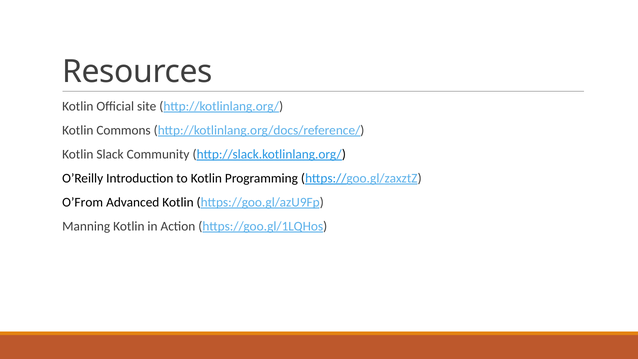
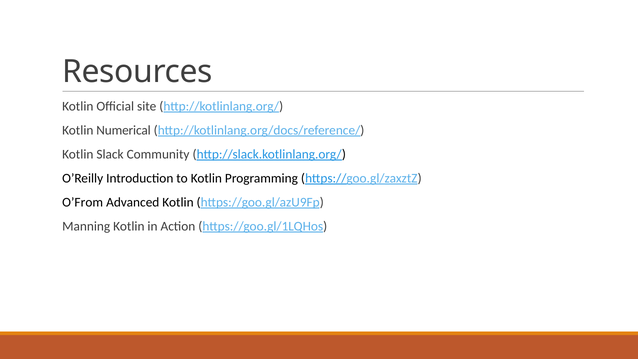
Commons: Commons -> Numerical
